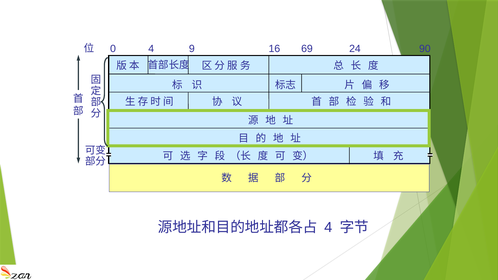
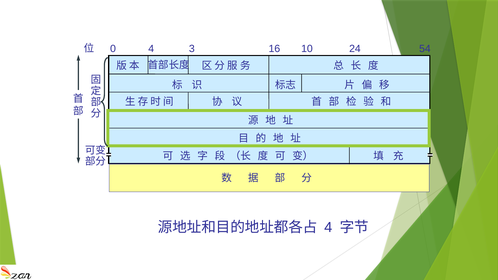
9: 9 -> 3
69: 69 -> 10
90: 90 -> 54
